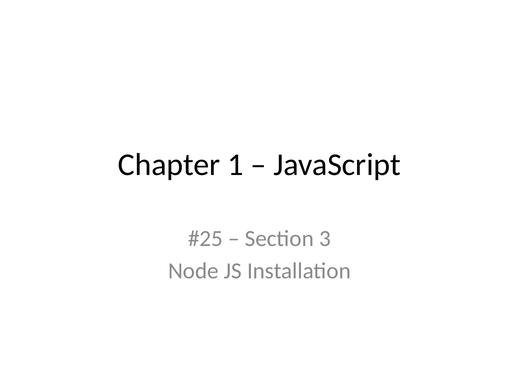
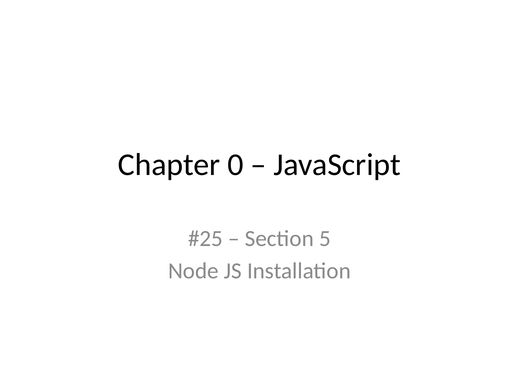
1: 1 -> 0
3: 3 -> 5
